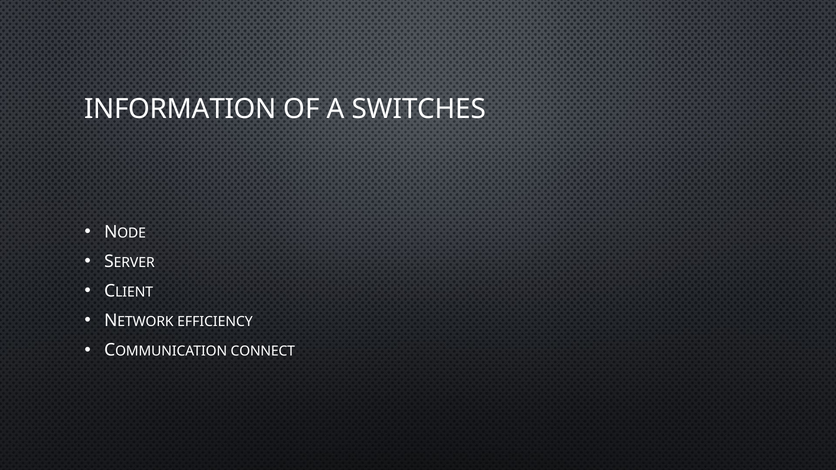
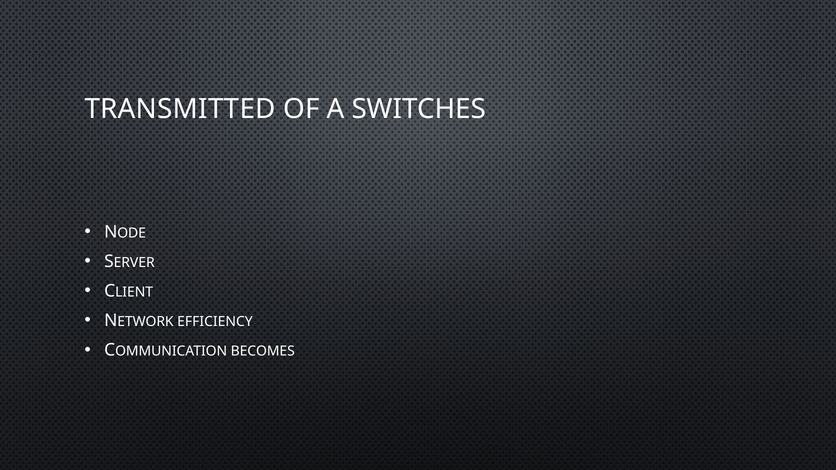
INFORMATION: INFORMATION -> TRANSMITTED
CONNECT: CONNECT -> BECOMES
